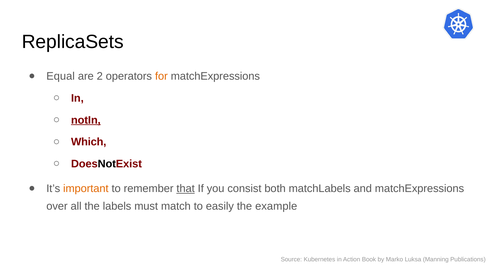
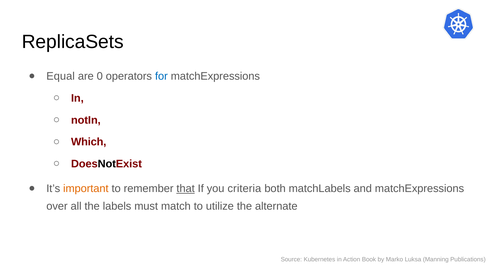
2: 2 -> 0
for colour: orange -> blue
notIn underline: present -> none
consist: consist -> criteria
easily: easily -> utilize
example: example -> alternate
